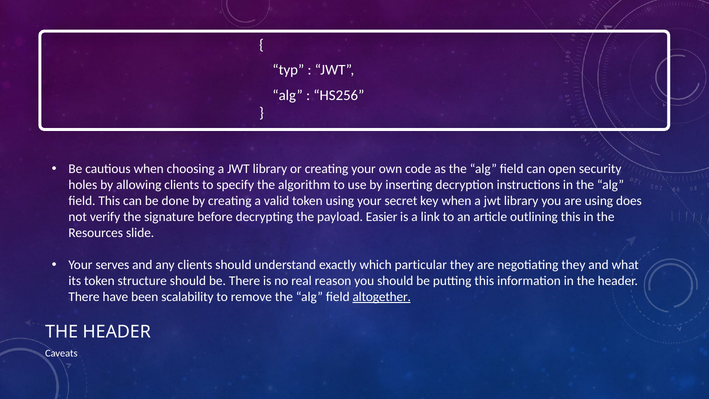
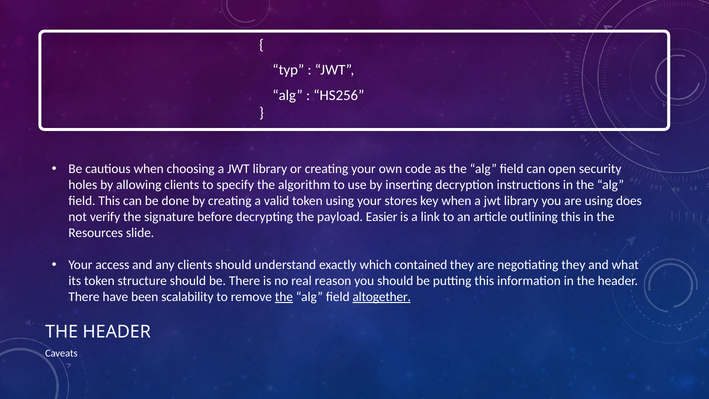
secret: secret -> stores
serves: serves -> access
particular: particular -> contained
the at (284, 297) underline: none -> present
